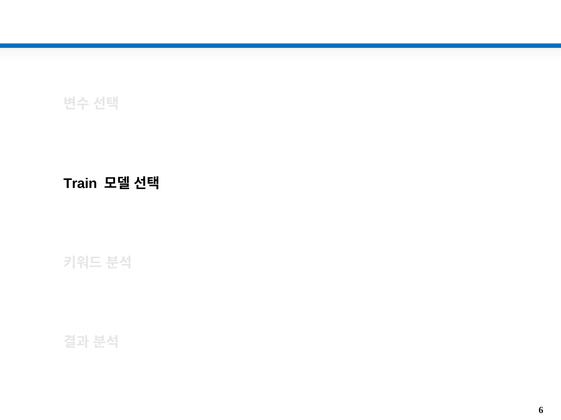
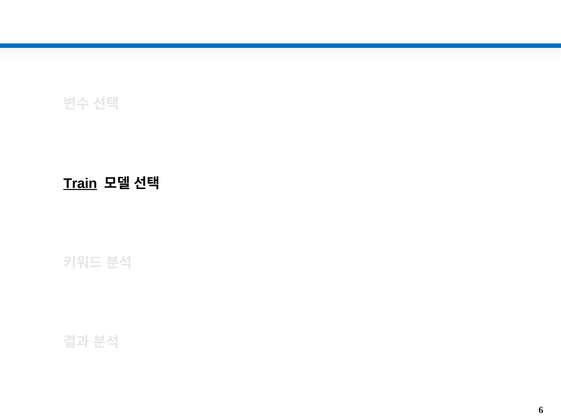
Train underline: none -> present
